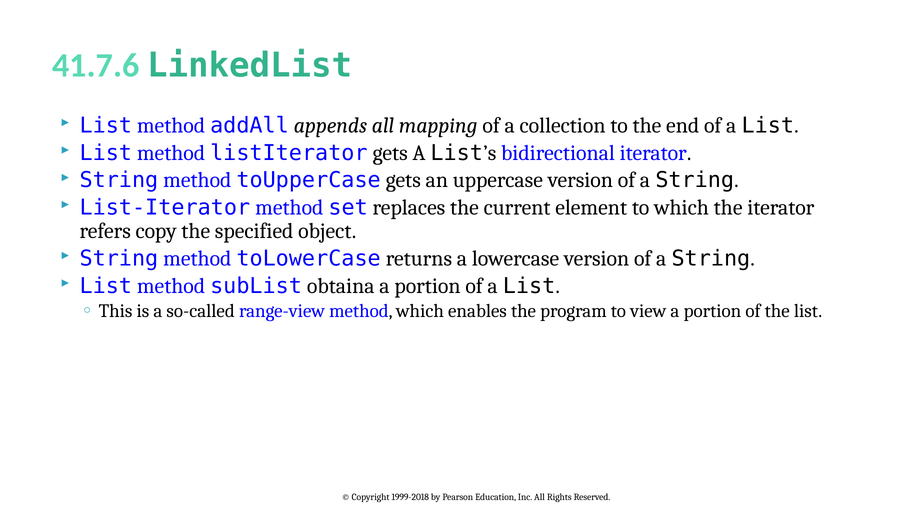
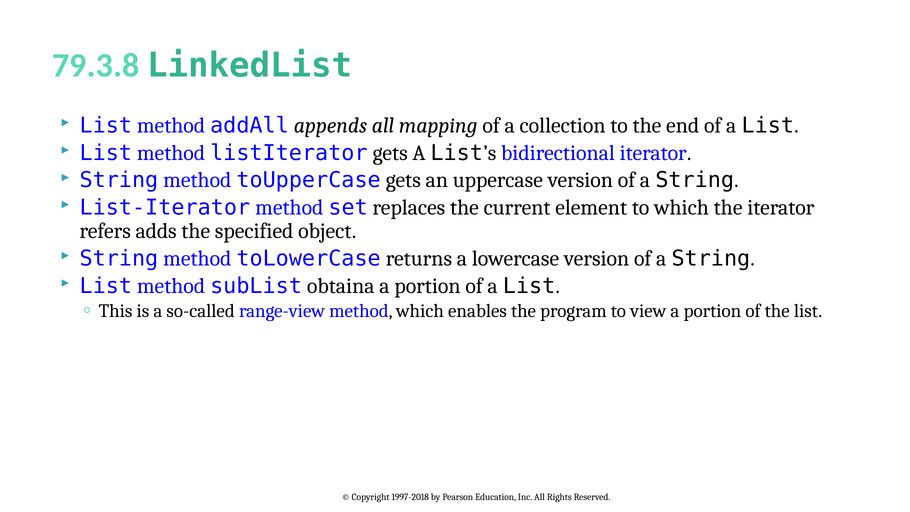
41.7.6: 41.7.6 -> 79.3.8
copy: copy -> adds
1999-2018: 1999-2018 -> 1997-2018
